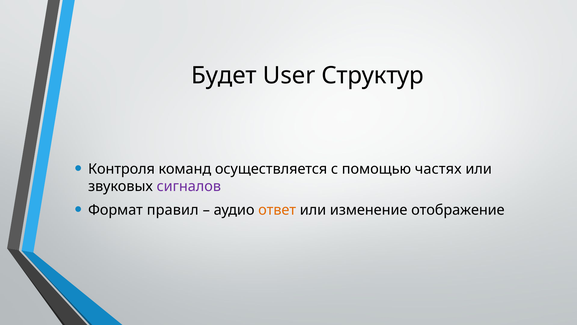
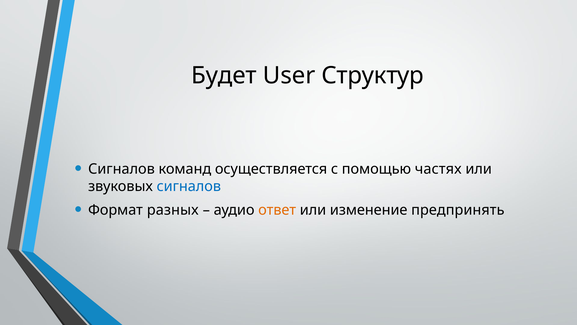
Контроля at (121, 169): Контроля -> Сигналов
сигналов at (189, 186) colour: purple -> blue
правил: правил -> разных
отображение: отображение -> предпринять
